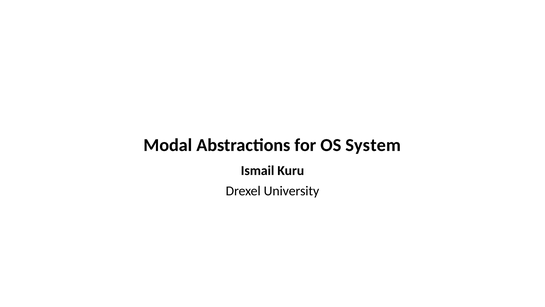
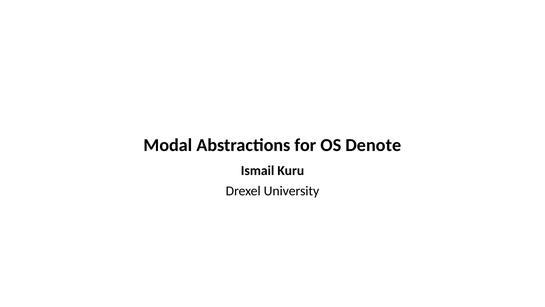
System: System -> Denote
